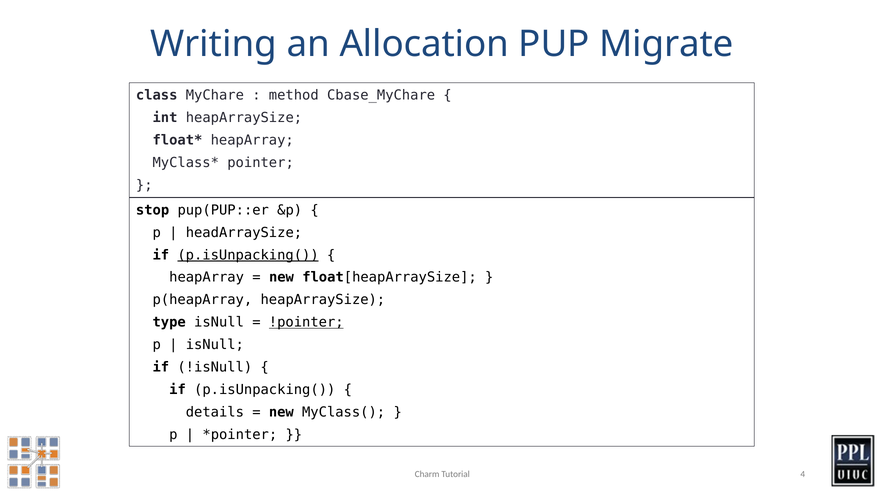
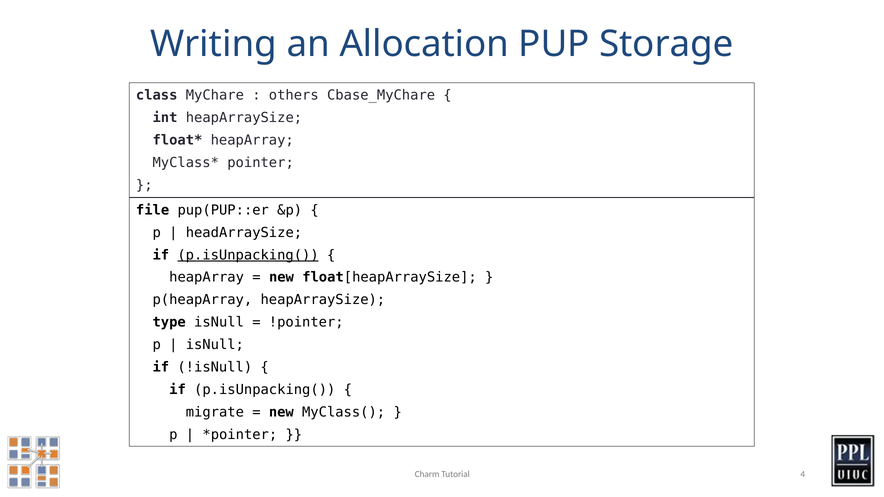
Migrate: Migrate -> Storage
method: method -> others
stop: stop -> file
!pointer underline: present -> none
details: details -> migrate
